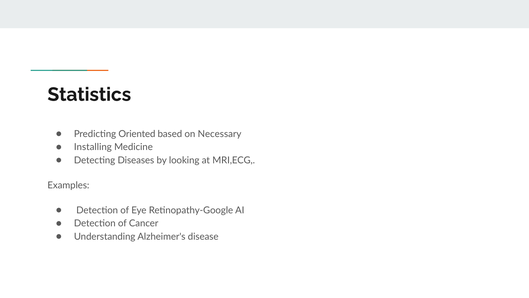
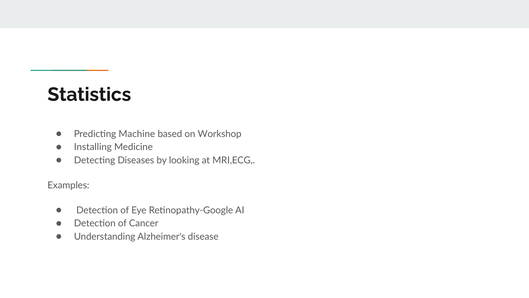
Oriented: Oriented -> Machine
Necessary: Necessary -> Workshop
